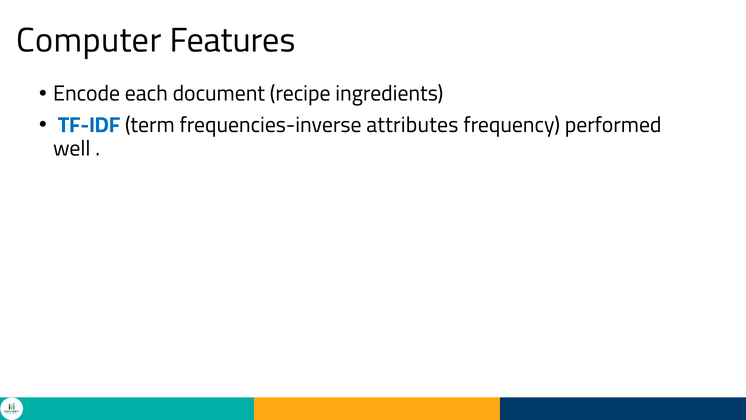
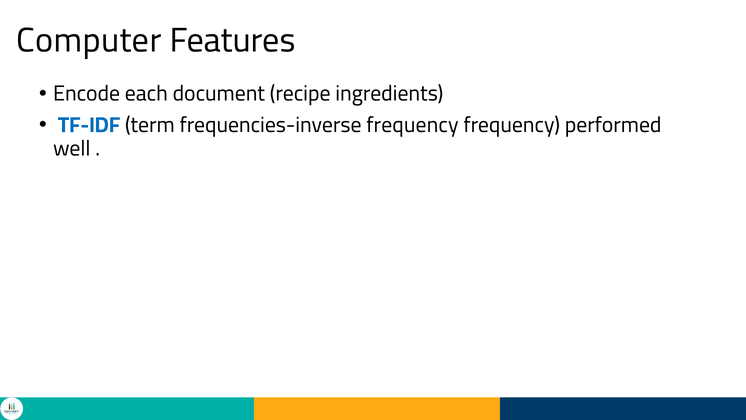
frequencies-inverse attributes: attributes -> frequency
